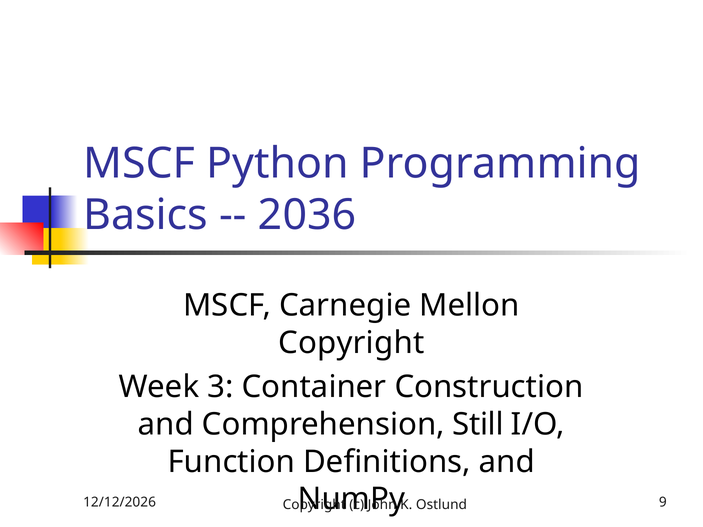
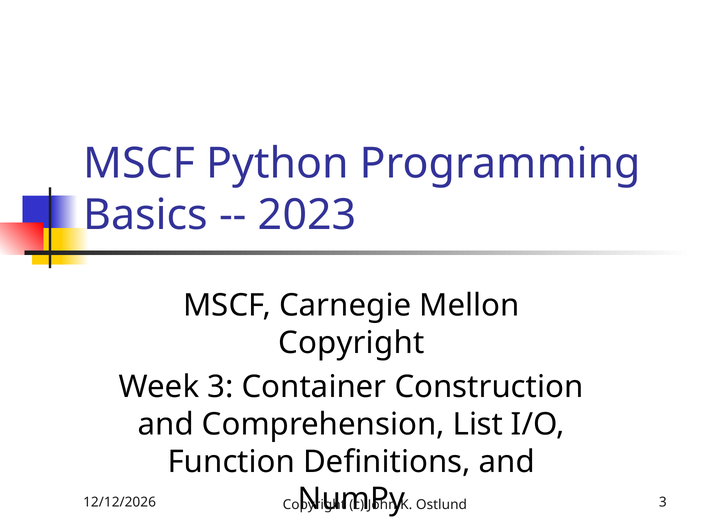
2036: 2036 -> 2023
Still: Still -> List
Ostlund 9: 9 -> 3
